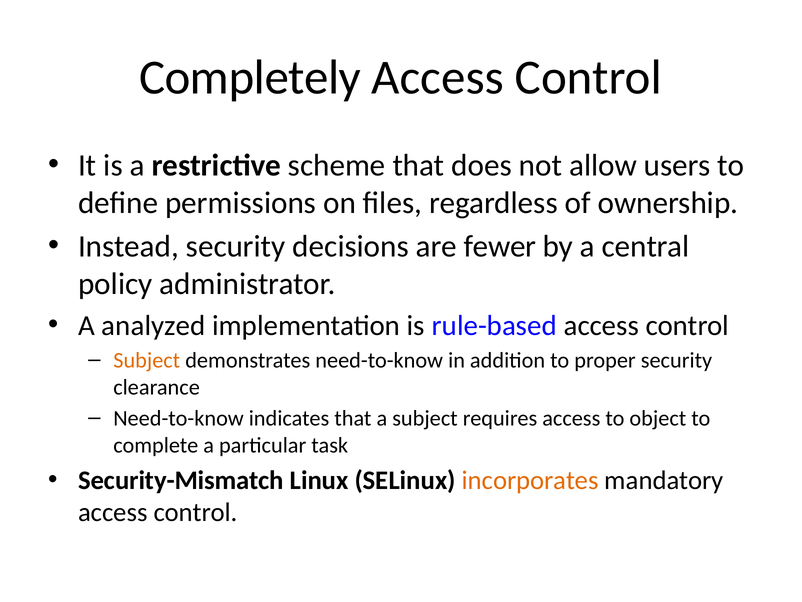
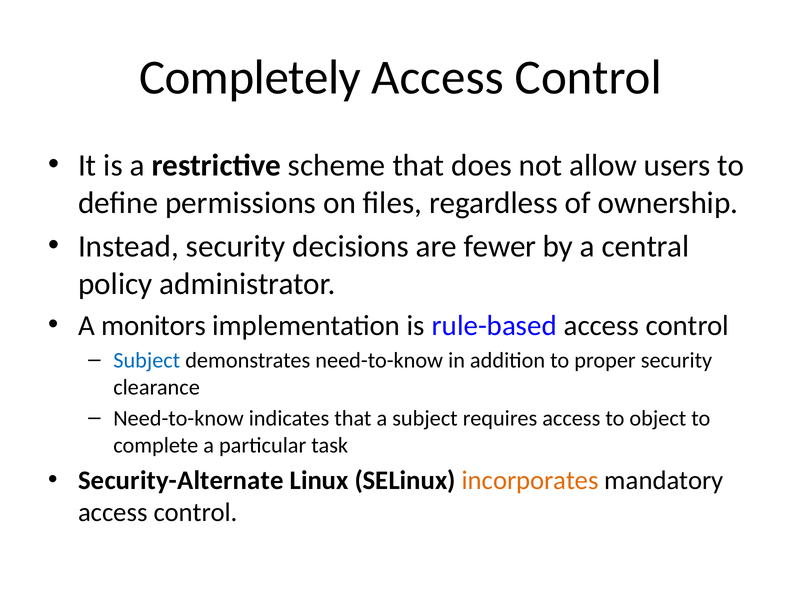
analyzed: analyzed -> monitors
Subject at (147, 360) colour: orange -> blue
Security-Mismatch: Security-Mismatch -> Security-Alternate
